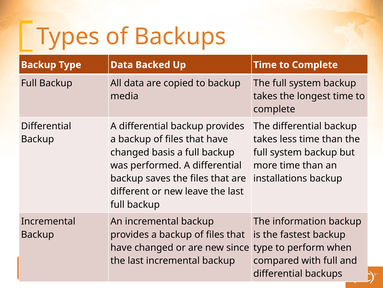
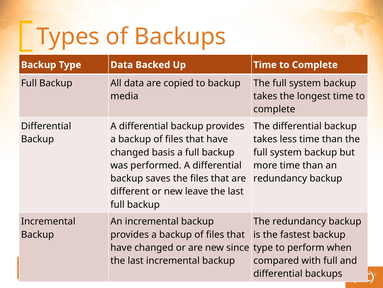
installations at (280, 178): installations -> redundancy
The information: information -> redundancy
